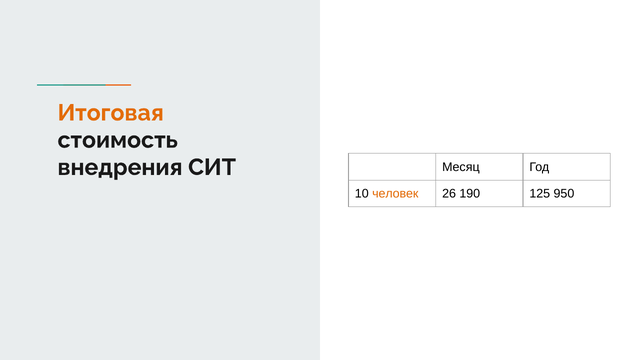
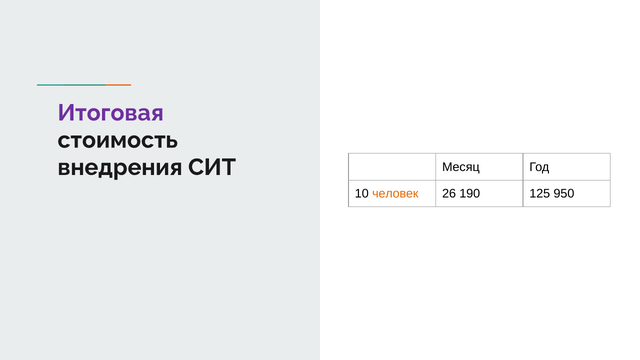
Итоговая colour: orange -> purple
